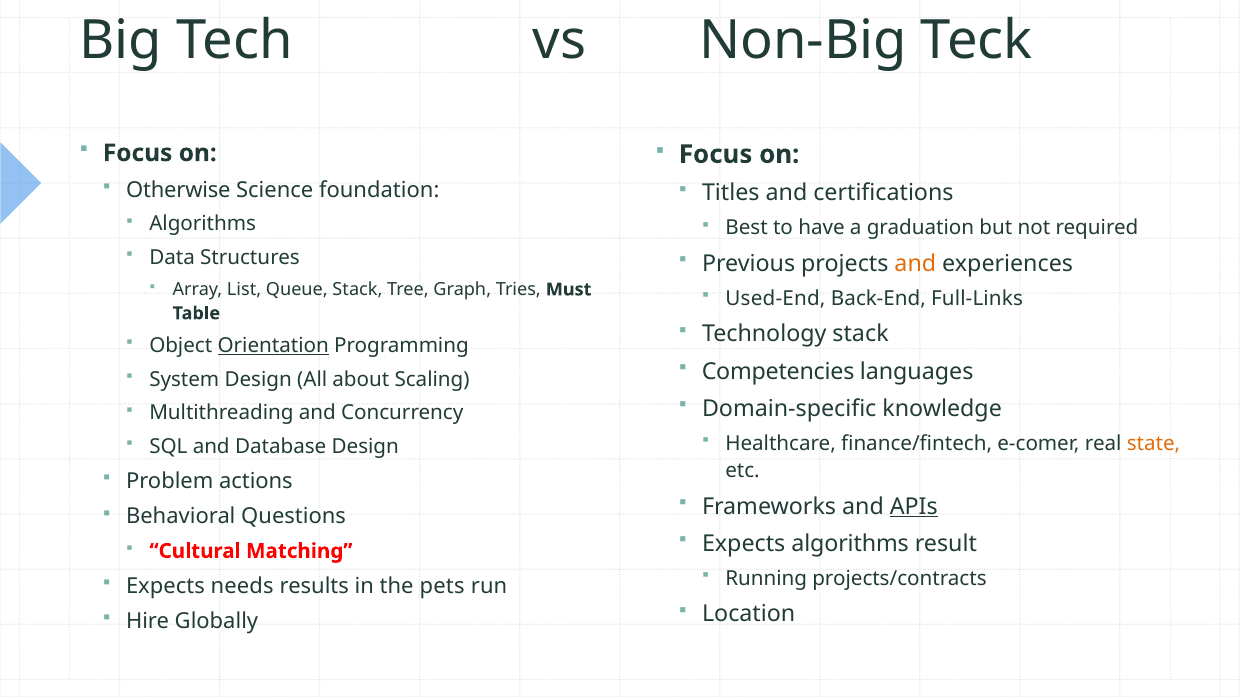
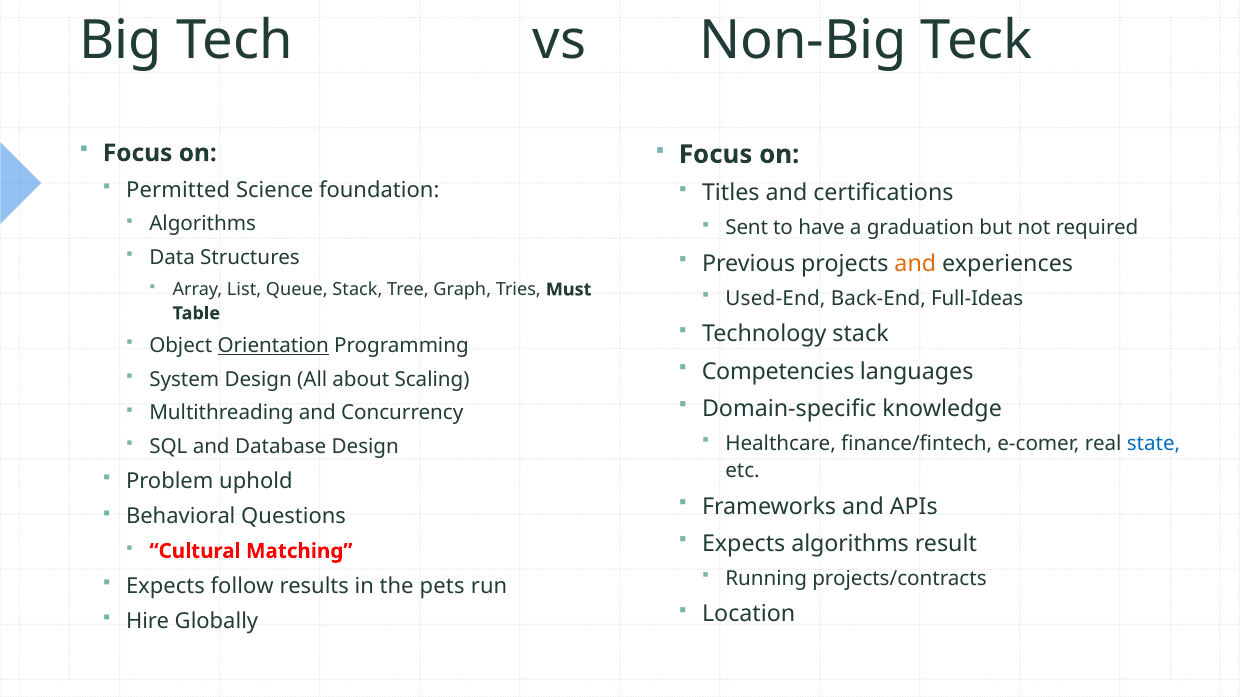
Otherwise: Otherwise -> Permitted
Best: Best -> Sent
Full-Links: Full-Links -> Full-Ideas
state colour: orange -> blue
actions: actions -> uphold
APIs underline: present -> none
needs: needs -> follow
